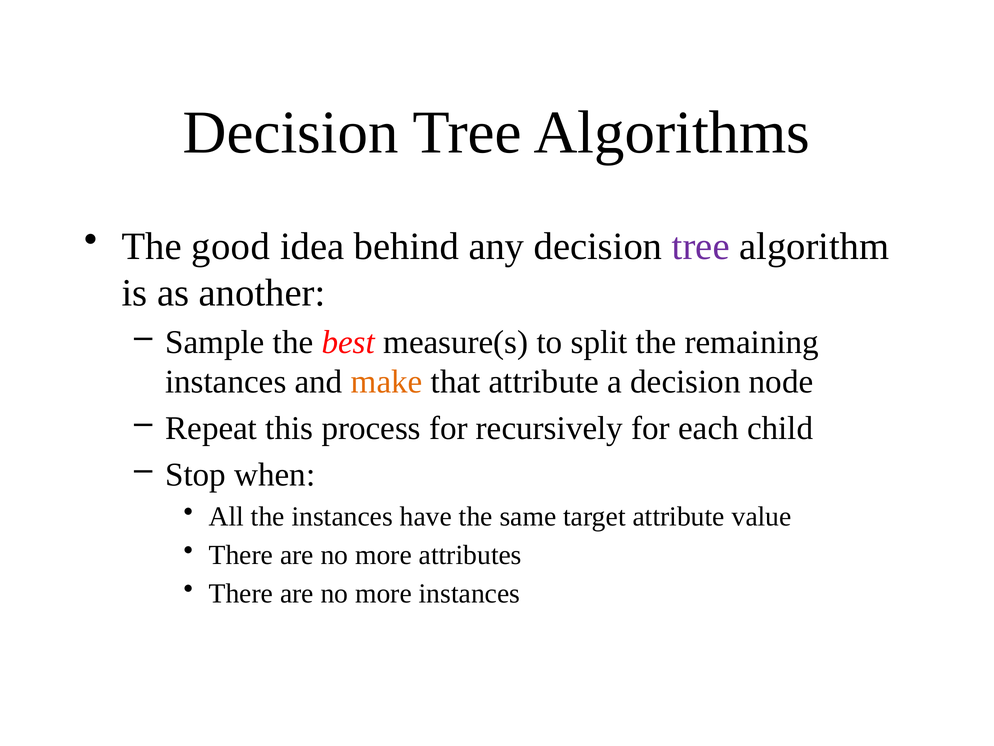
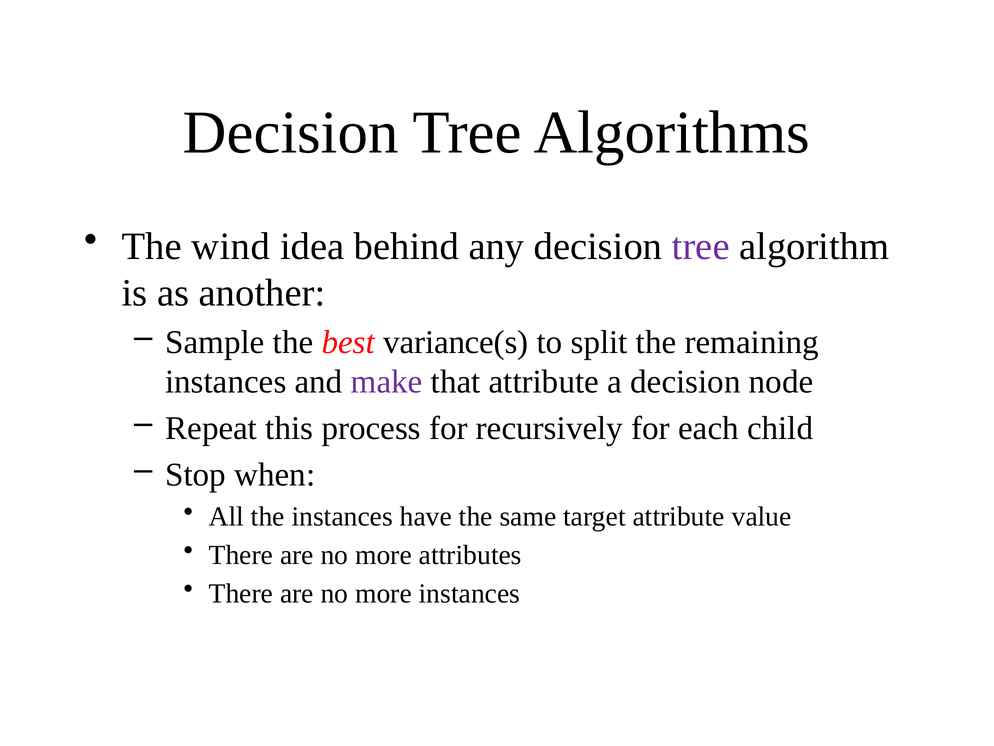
good: good -> wind
measure(s: measure(s -> variance(s
make colour: orange -> purple
